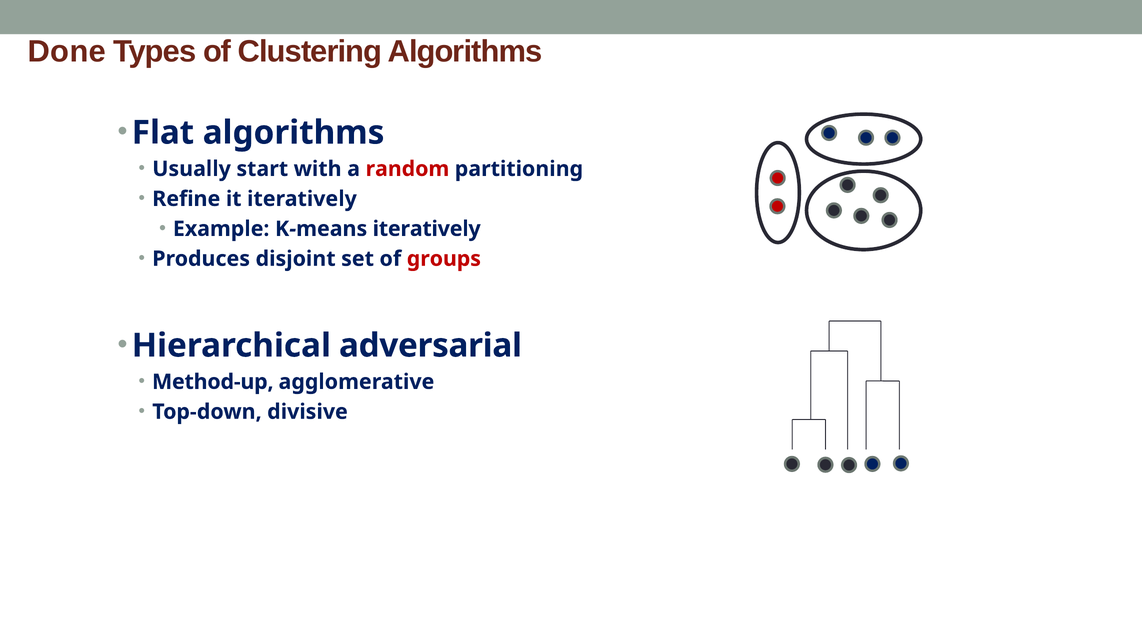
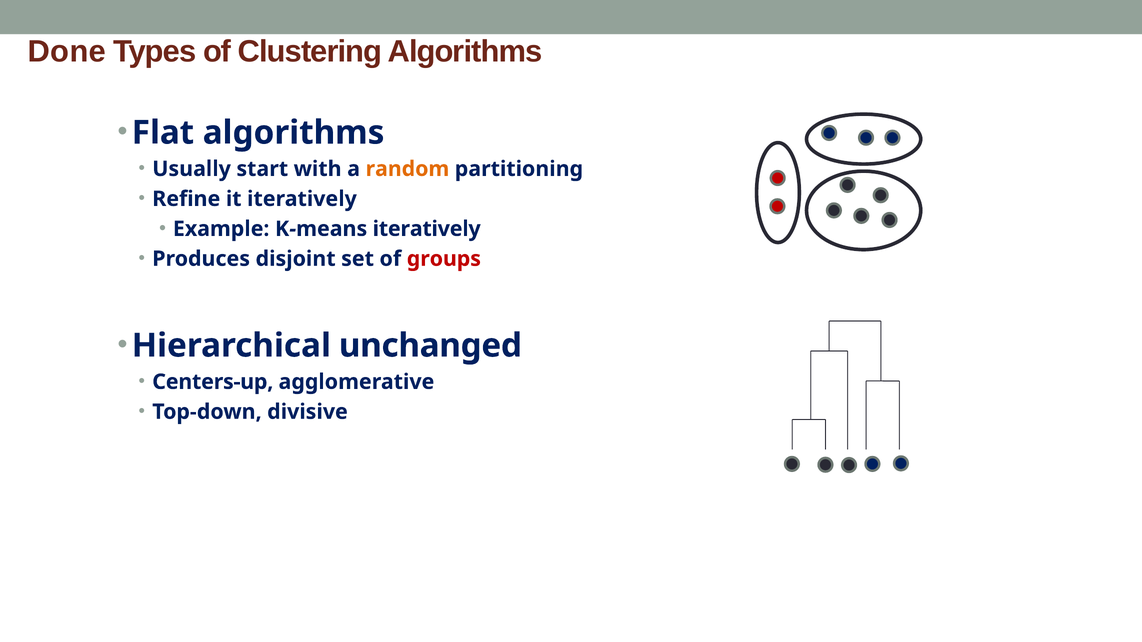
random colour: red -> orange
adversarial: adversarial -> unchanged
Method-up: Method-up -> Centers-up
